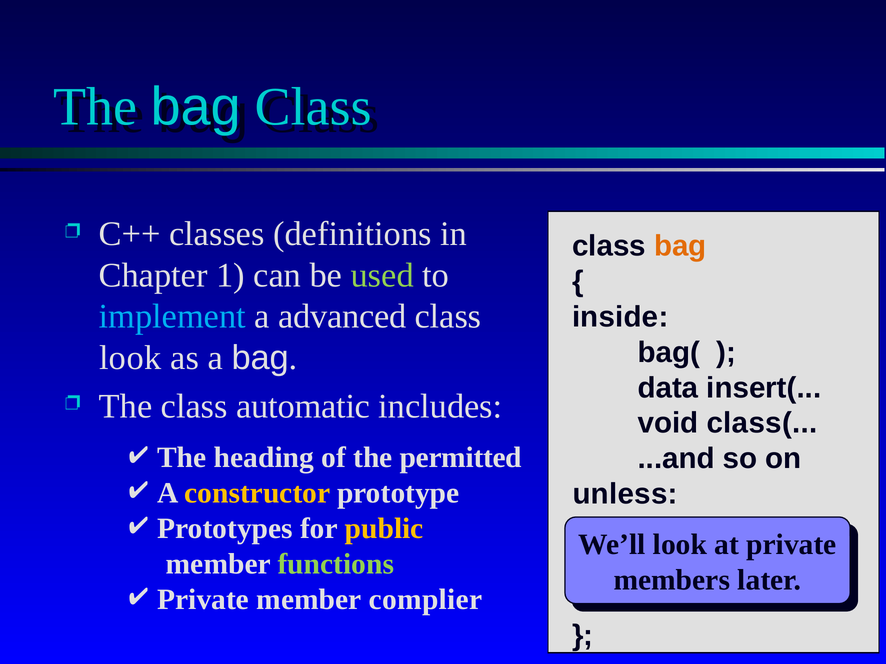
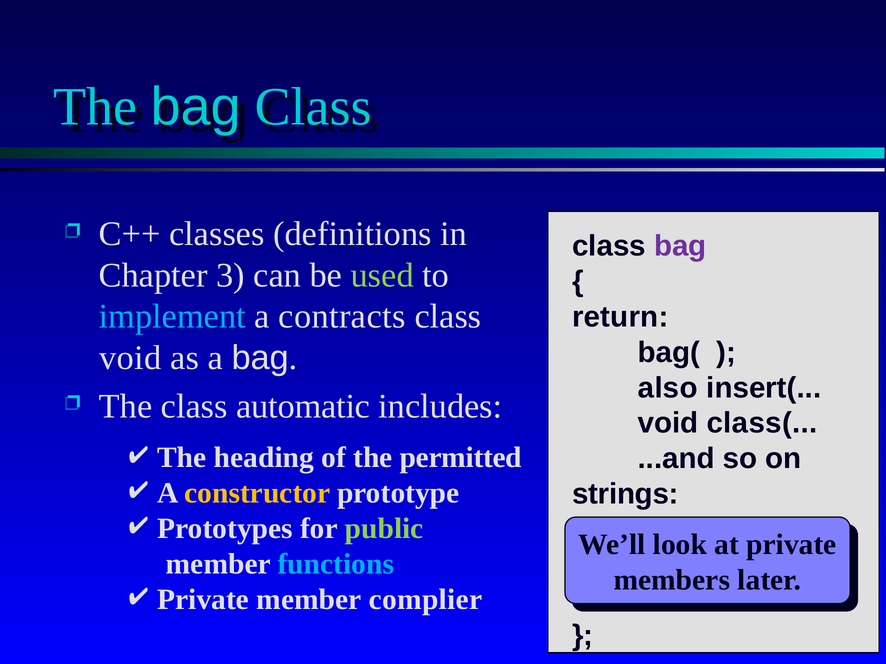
bag at (680, 246) colour: orange -> purple
1: 1 -> 3
advanced: advanced -> contracts
inside: inside -> return
look at (130, 358): look -> void
data: data -> also
unless: unless -> strings
public colour: yellow -> light green
functions colour: light green -> light blue
